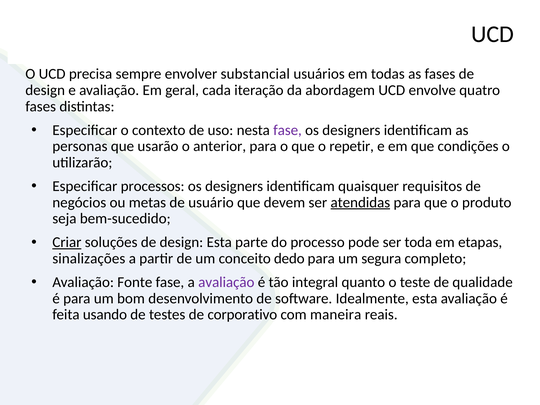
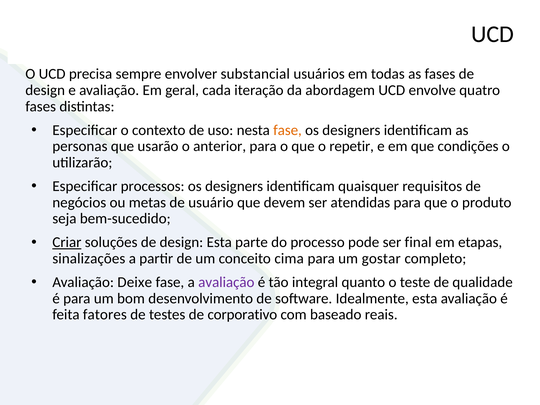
fase at (288, 130) colour: purple -> orange
atendidas underline: present -> none
toda: toda -> final
dedo: dedo -> cima
segura: segura -> gostar
Fonte: Fonte -> Deixe
usando: usando -> fatores
maneira: maneira -> baseado
